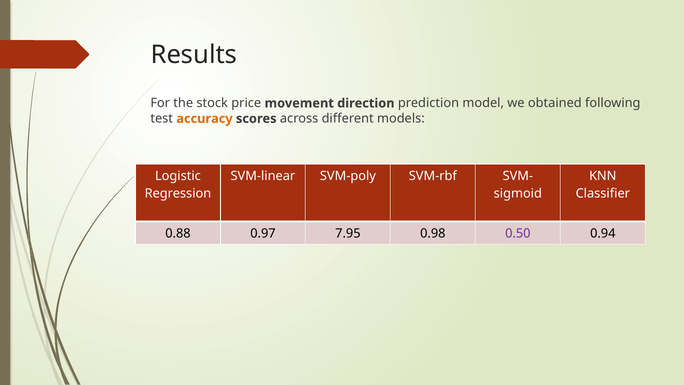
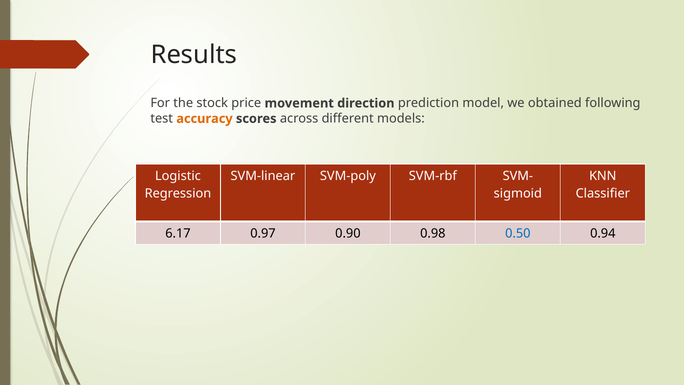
0.88: 0.88 -> 6.17
7.95: 7.95 -> 0.90
0.50 colour: purple -> blue
